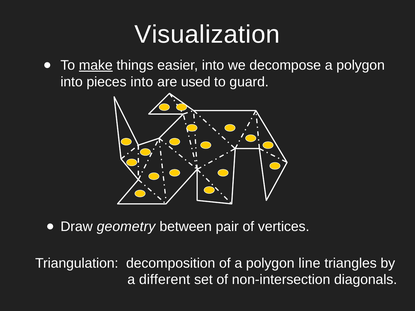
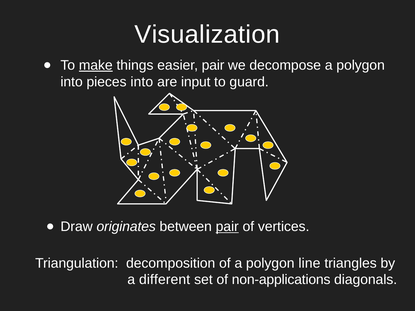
easier into: into -> pair
used: used -> input
geometry: geometry -> originates
pair at (227, 227) underline: none -> present
non-intersection: non-intersection -> non-applications
